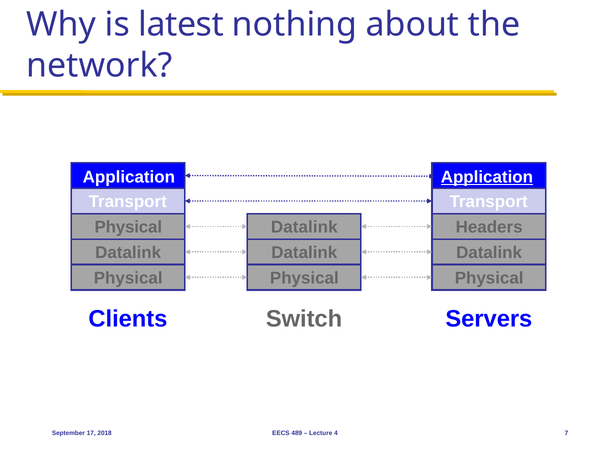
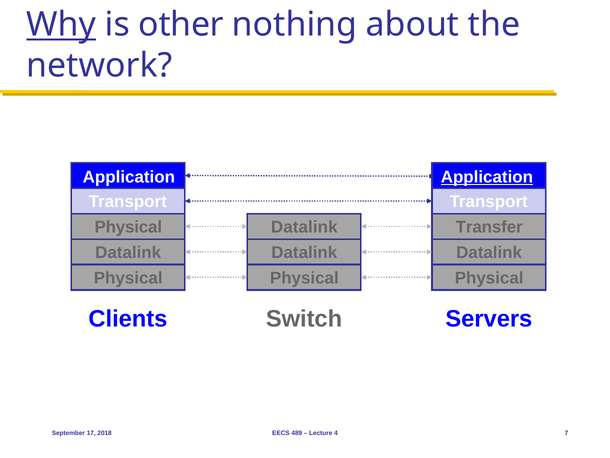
Why underline: none -> present
latest: latest -> other
Headers: Headers -> Transfer
